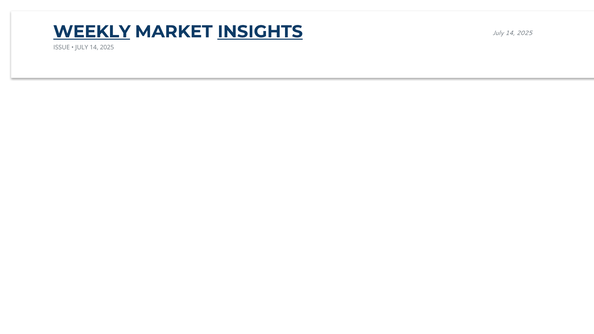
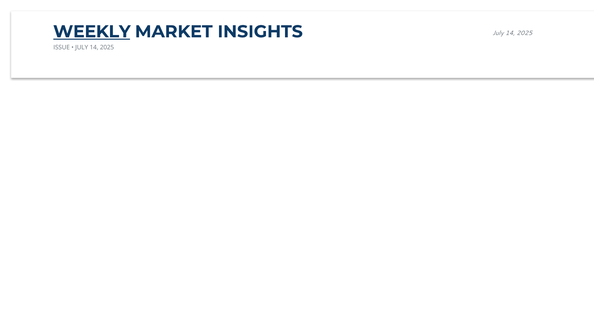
INSIGHTS underline: present -> none
